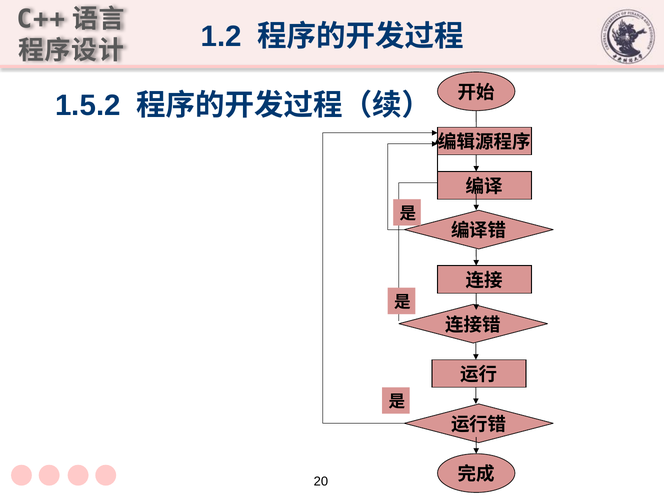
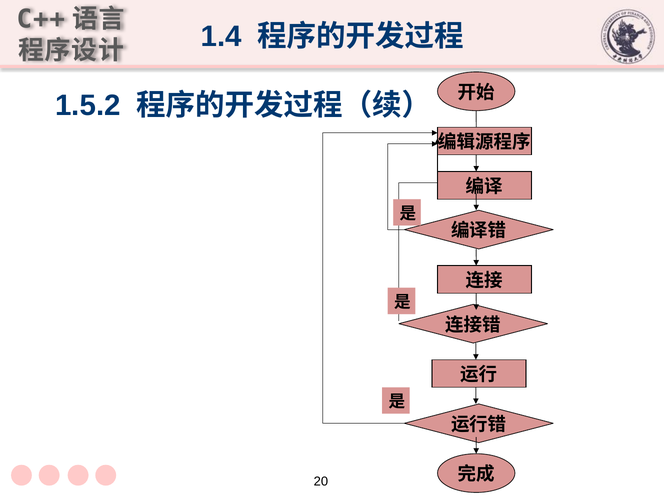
1.2: 1.2 -> 1.4
